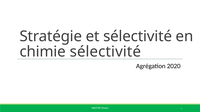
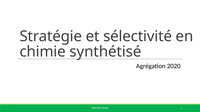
chimie sélectivité: sélectivité -> synthétisé
